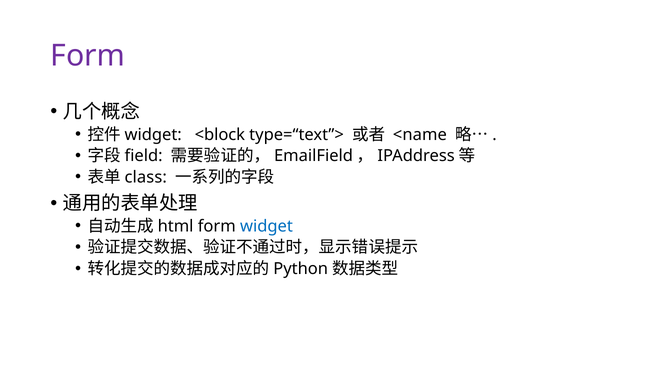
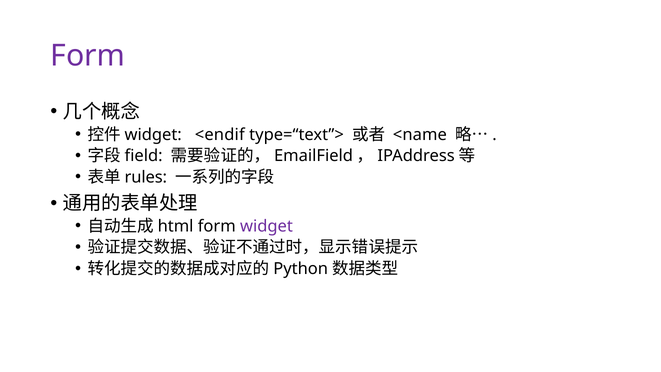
<block: <block -> <endif
class: class -> rules
widget at (266, 226) colour: blue -> purple
